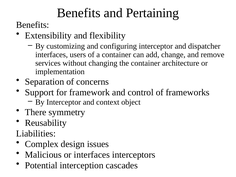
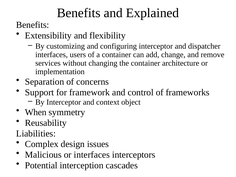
Pertaining: Pertaining -> Explained
There: There -> When
